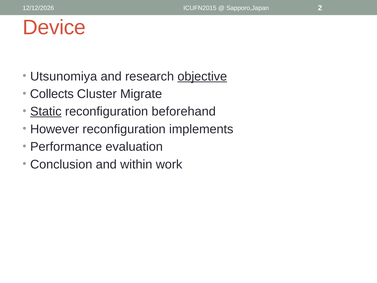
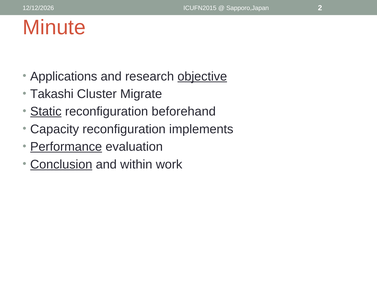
Device: Device -> Minute
Utsunomiya: Utsunomiya -> Applications
Collects: Collects -> Takashi
However: However -> Capacity
Performance underline: none -> present
Conclusion underline: none -> present
